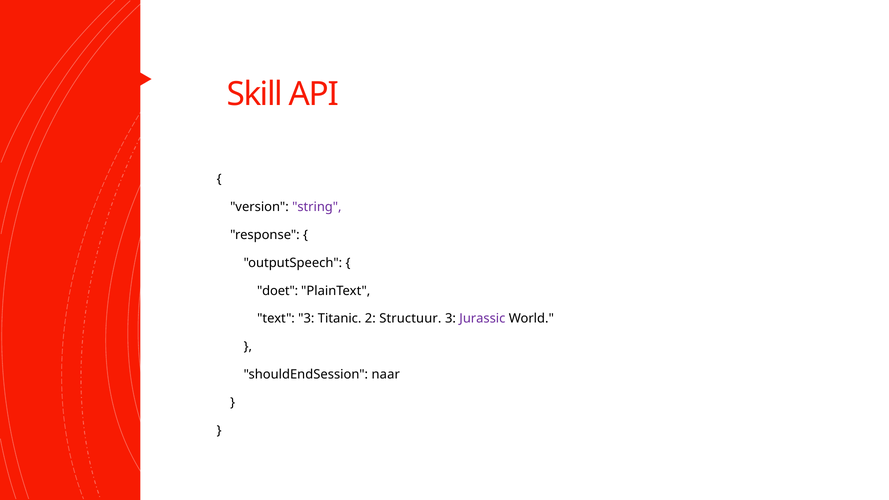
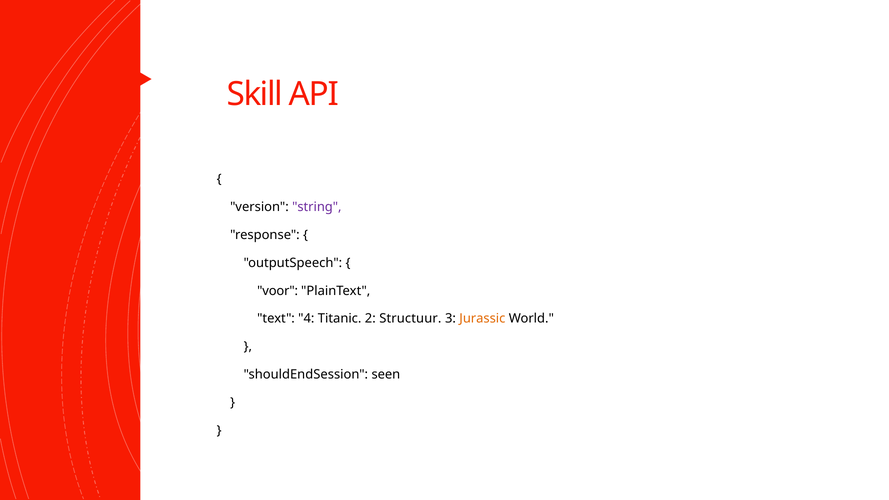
doet: doet -> voor
text 3: 3 -> 4
Jurassic colour: purple -> orange
naar: naar -> seen
